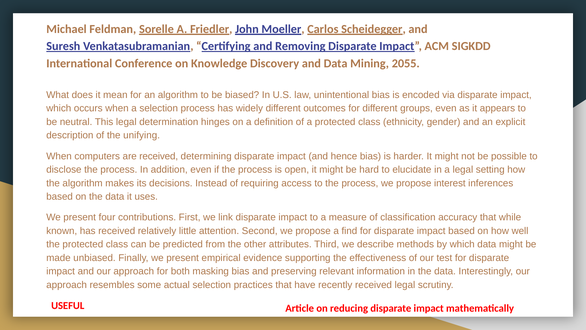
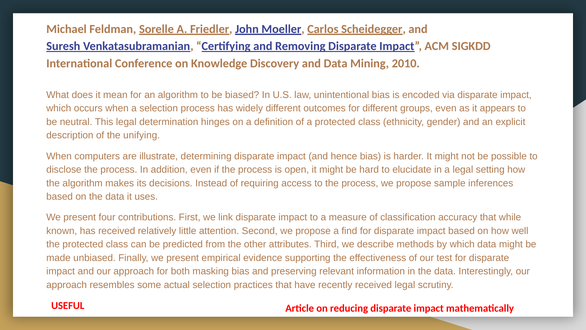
2055: 2055 -> 2010
are received: received -> illustrate
interest: interest -> sample
